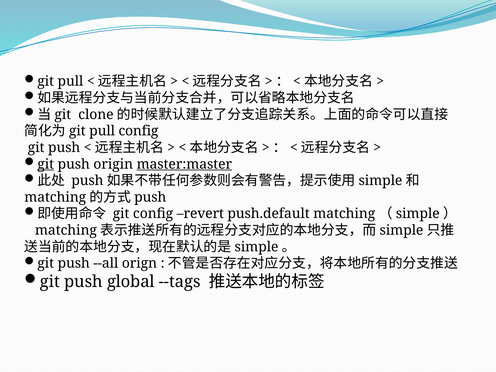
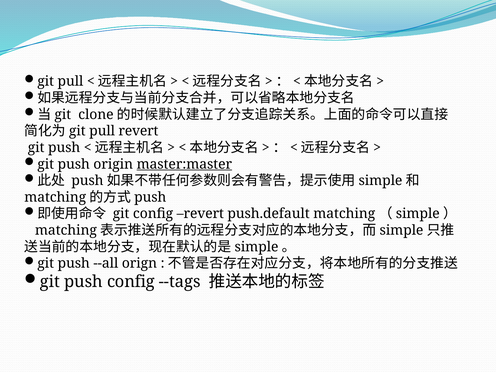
pull config: config -> revert
git at (46, 164) underline: present -> none
push global: global -> config
